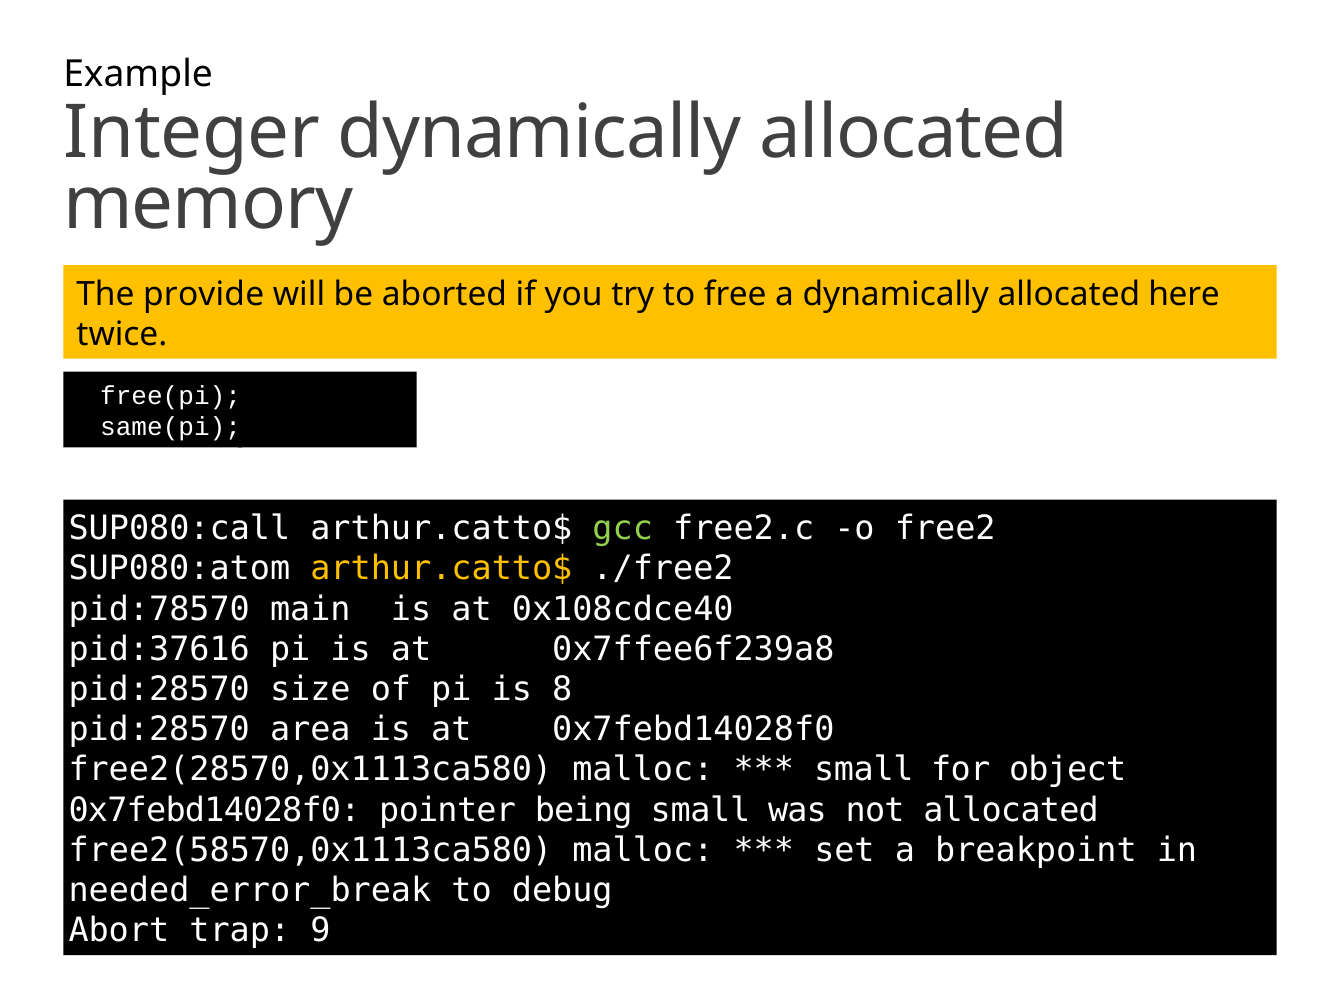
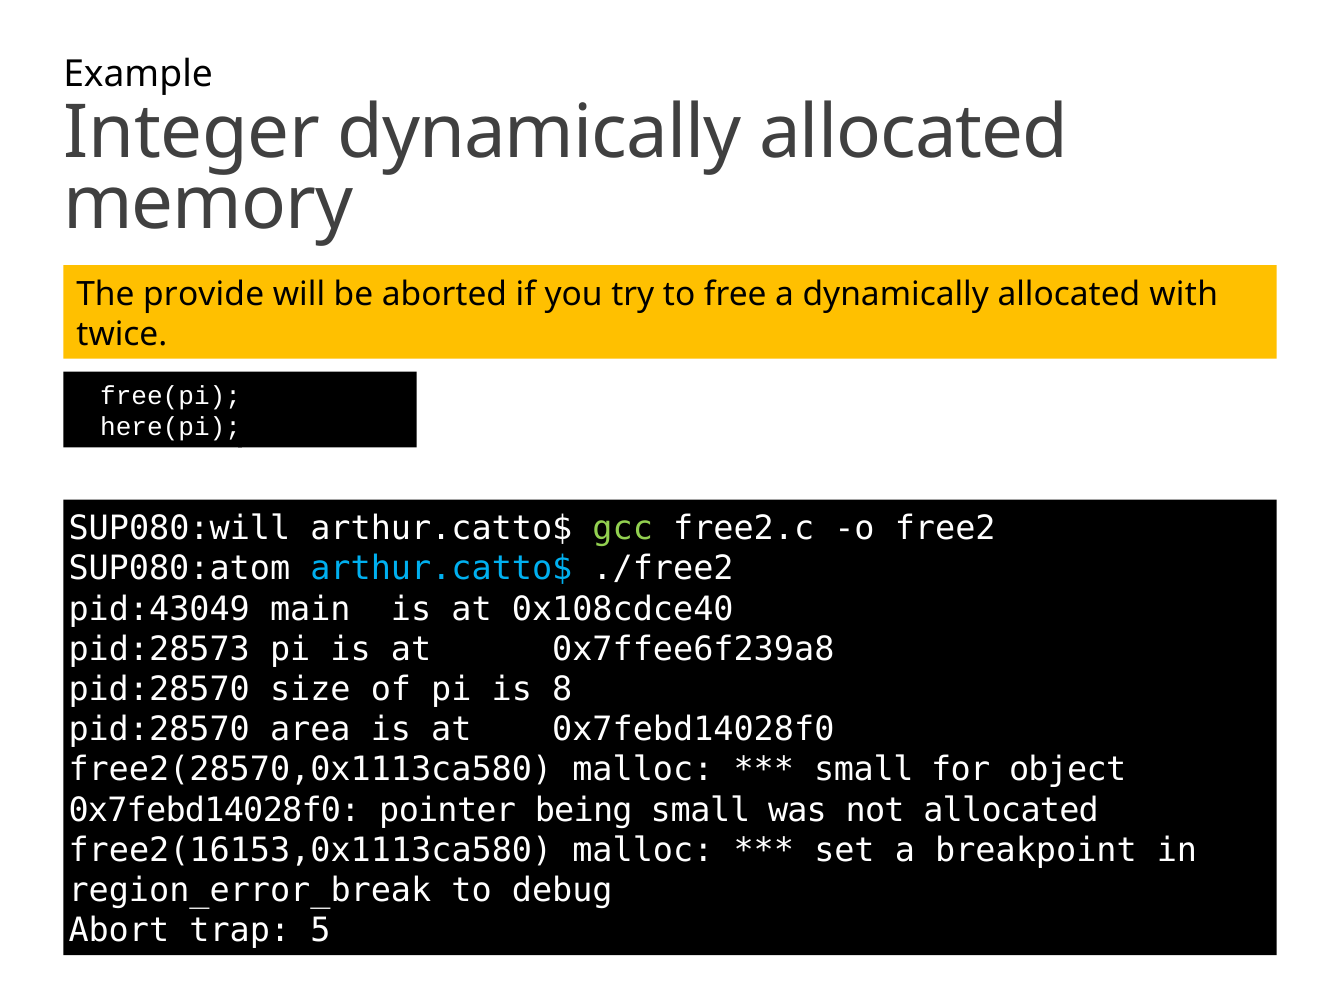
here: here -> with
same(pi: same(pi -> here(pi
SUP080:call: SUP080:call -> SUP080:will
arthur.catto$ at (441, 569) colour: yellow -> light blue
pid:78570: pid:78570 -> pid:43049
pid:37616: pid:37616 -> pid:28573
free2(58570,0x1113ca580: free2(58570,0x1113ca580 -> free2(16153,0x1113ca580
needed_error_break: needed_error_break -> region_error_break
9: 9 -> 5
